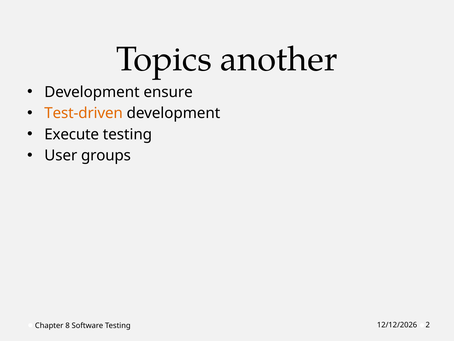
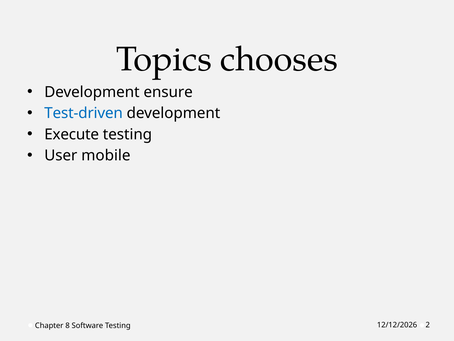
another: another -> chooses
Test-driven colour: orange -> blue
groups: groups -> mobile
